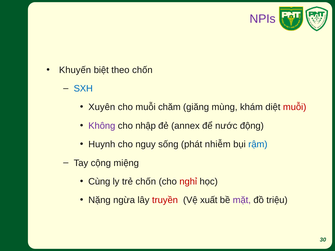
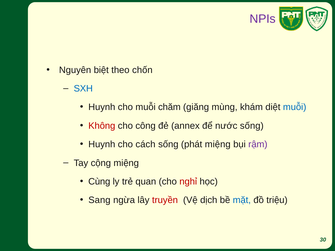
Khuyến: Khuyến -> Nguyên
Xuyên at (102, 107): Xuyên -> Huynh
muỗi at (295, 107) colour: red -> blue
Không colour: purple -> red
nhập: nhập -> công
nước động: động -> sống
nguy: nguy -> cách
phát nhiễm: nhiễm -> miệng
rậm colour: blue -> purple
trẻ chốn: chốn -> quan
Nặng: Nặng -> Sang
xuất: xuất -> dịch
mặt colour: purple -> blue
